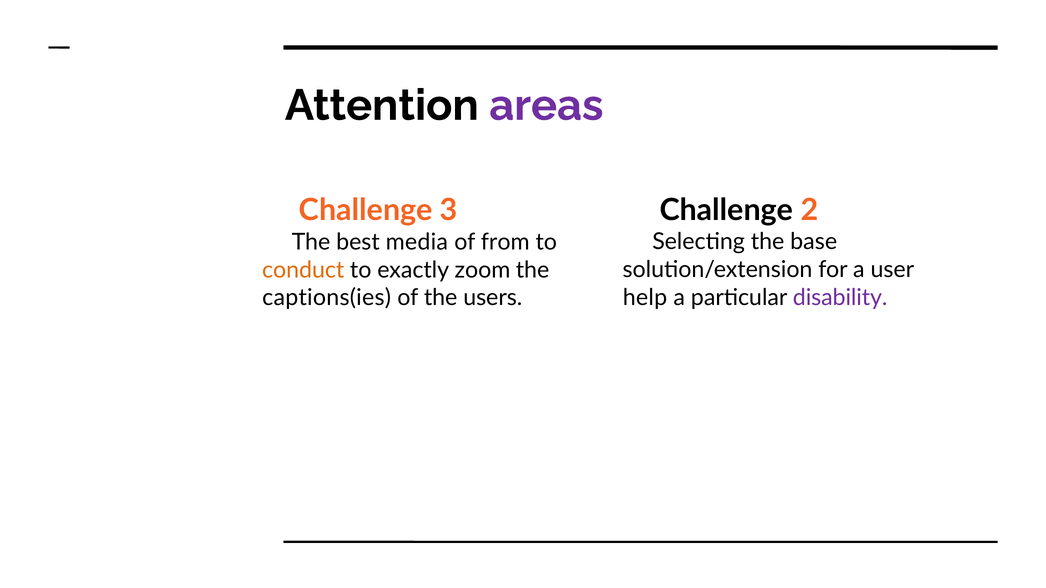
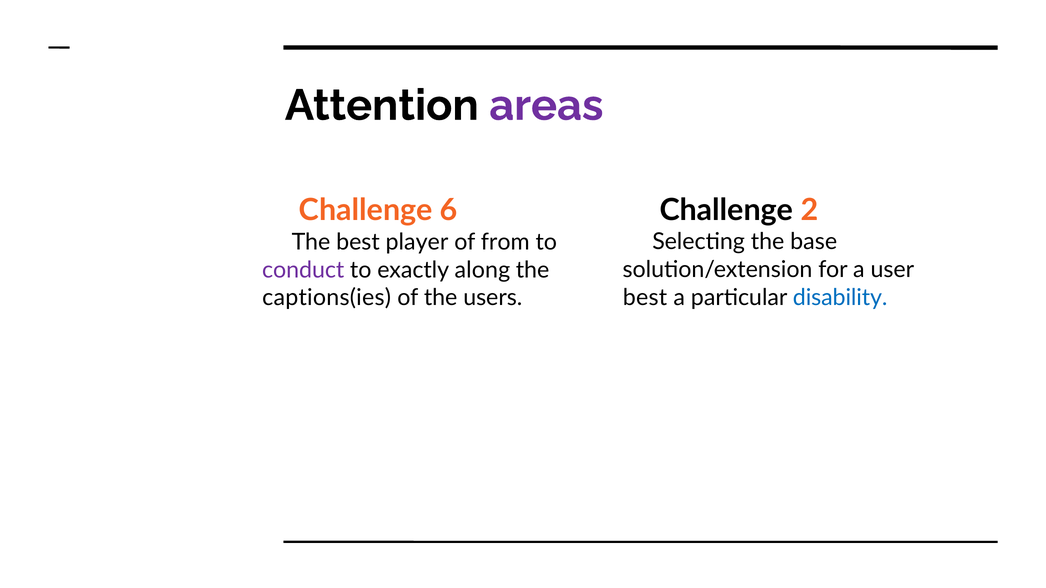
3: 3 -> 6
media: media -> player
conduct colour: orange -> purple
zoom: zoom -> along
help at (645, 298): help -> best
disability colour: purple -> blue
